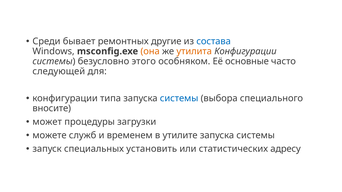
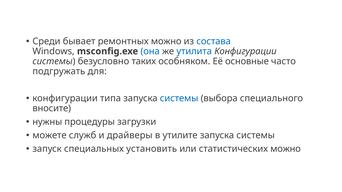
ремонтных другие: другие -> можно
она colour: orange -> blue
утилита colour: orange -> blue
этого: этого -> таких
следующей: следующей -> подгружать
может: может -> нужны
временем: временем -> драйверы
статистических адресу: адресу -> можно
